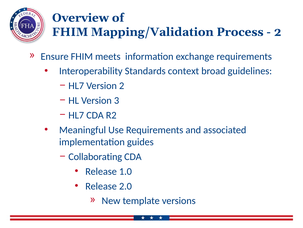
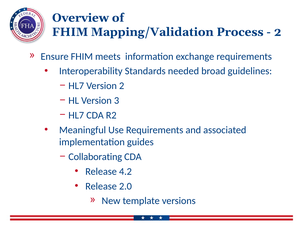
context: context -> needed
1.0: 1.0 -> 4.2
